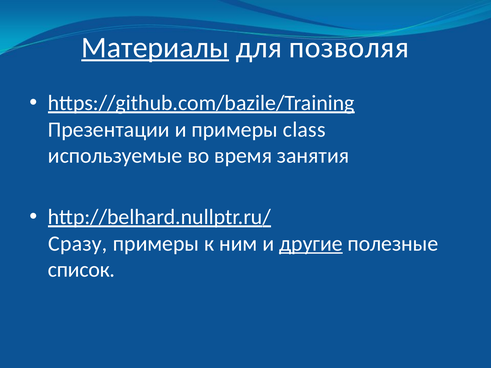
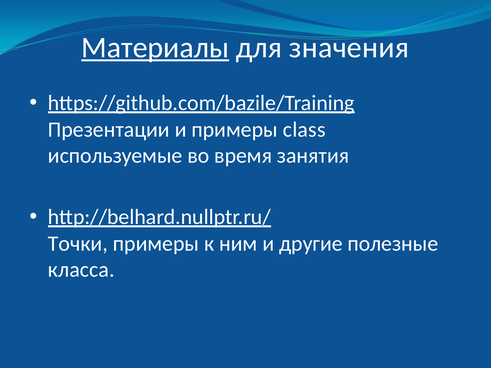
позволяя: позволяя -> значения
Сразу: Сразу -> Точки
другие underline: present -> none
список: список -> класса
